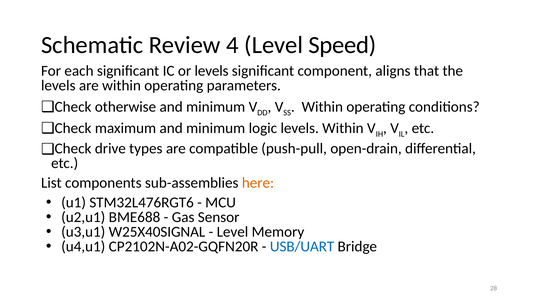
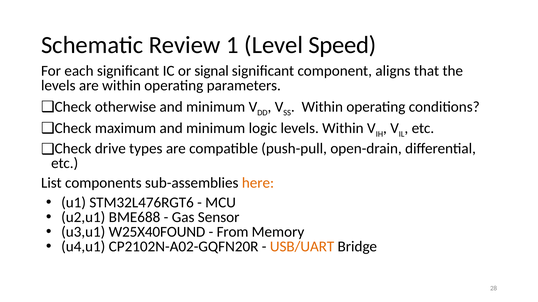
4: 4 -> 1
or levels: levels -> signal
W25X40SIGNAL: W25X40SIGNAL -> W25X40FOUND
Level at (232, 232): Level -> From
USB/UART colour: blue -> orange
